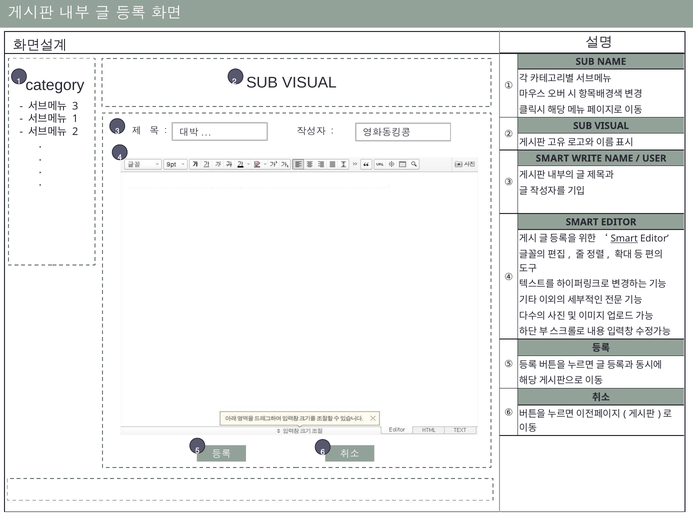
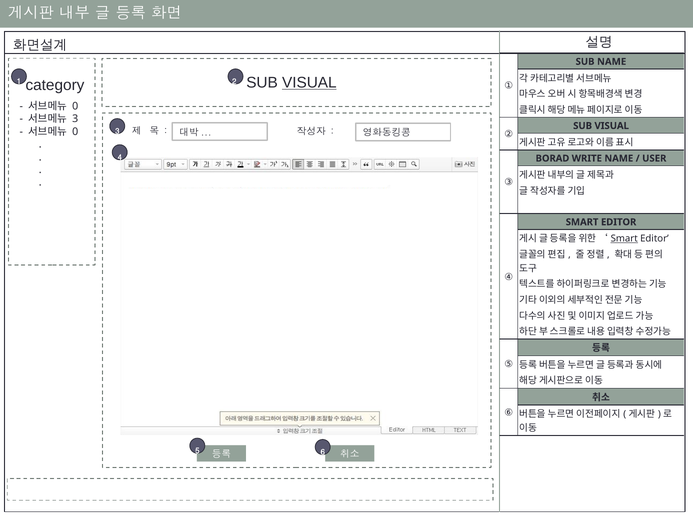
VISUAL at (309, 83) underline: none -> present
3 at (75, 106): 3 -> 0
1 at (75, 119): 1 -> 3
2 at (75, 132): 2 -> 0
SMART at (552, 158): SMART -> BORAD
